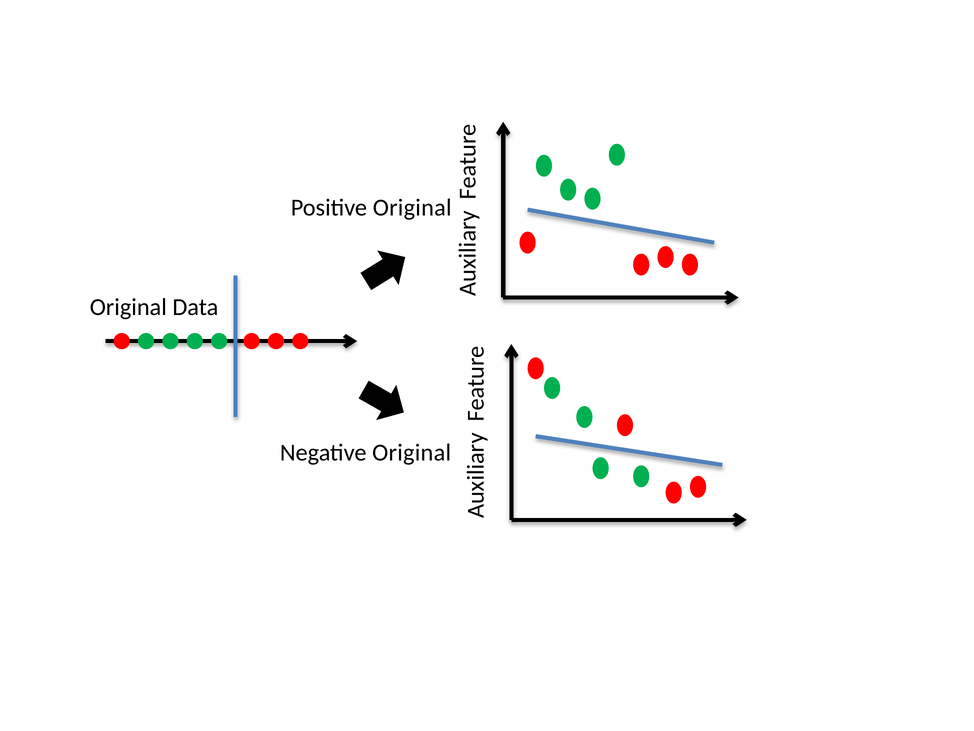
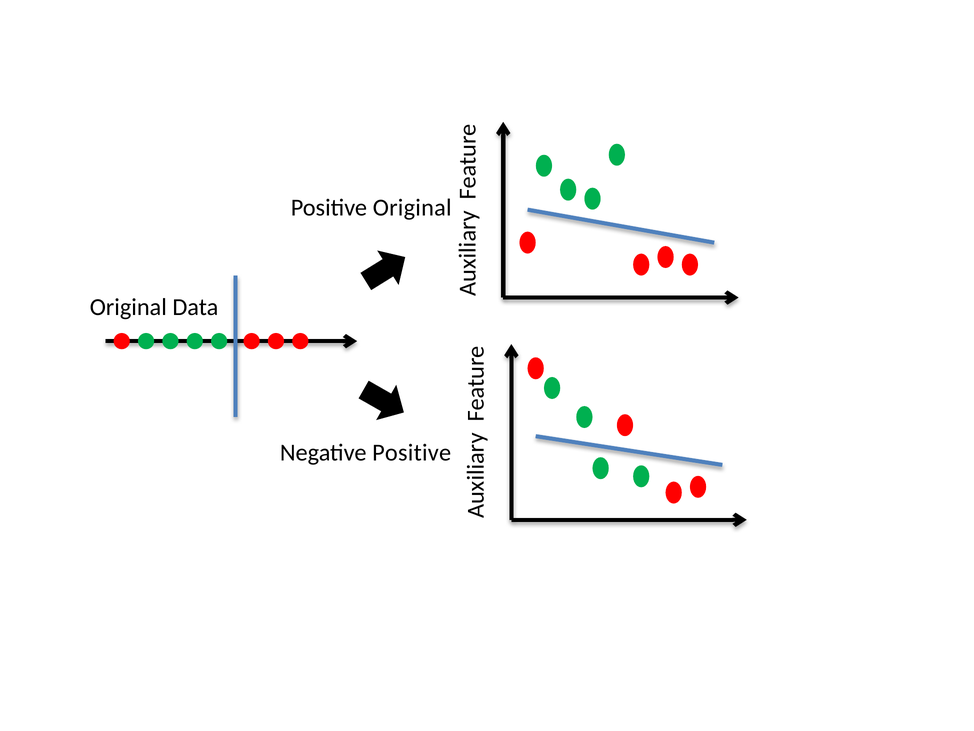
Negative Original: Original -> Positive
